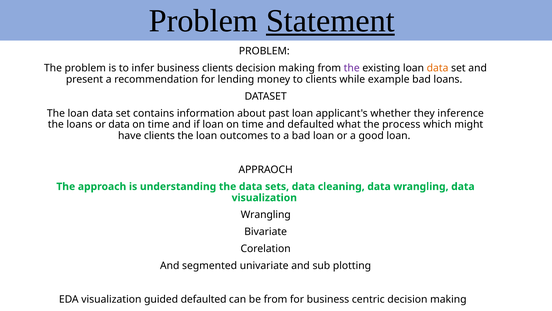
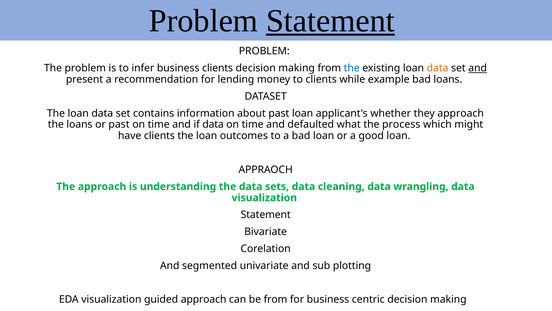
the at (352, 68) colour: purple -> blue
and at (478, 68) underline: none -> present
they inference: inference -> approach
or data: data -> past
if loan: loan -> data
Wrangling at (266, 214): Wrangling -> Statement
guided defaulted: defaulted -> approach
